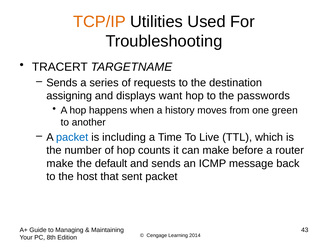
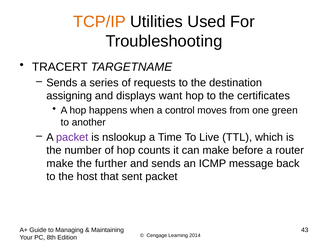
passwords: passwords -> certificates
history: history -> control
packet at (72, 137) colour: blue -> purple
including: including -> nslookup
default: default -> further
